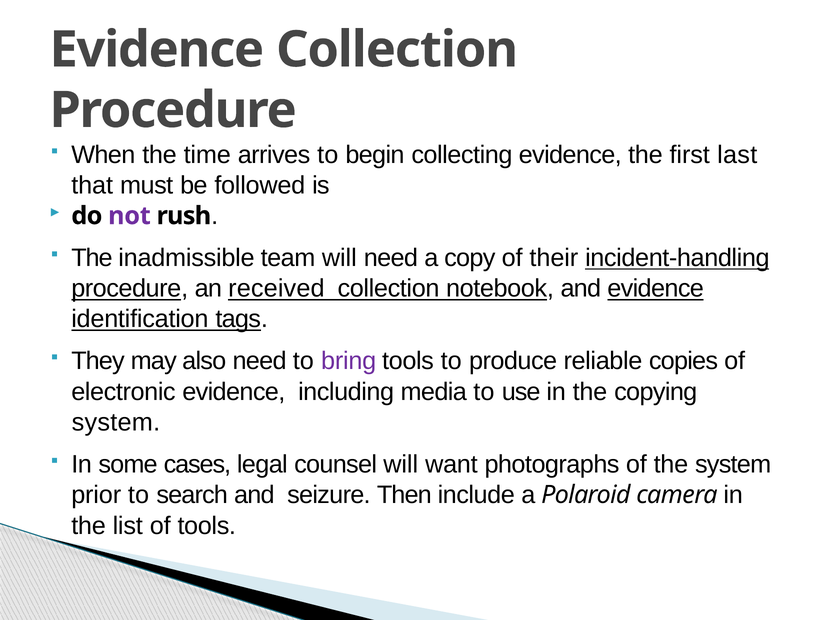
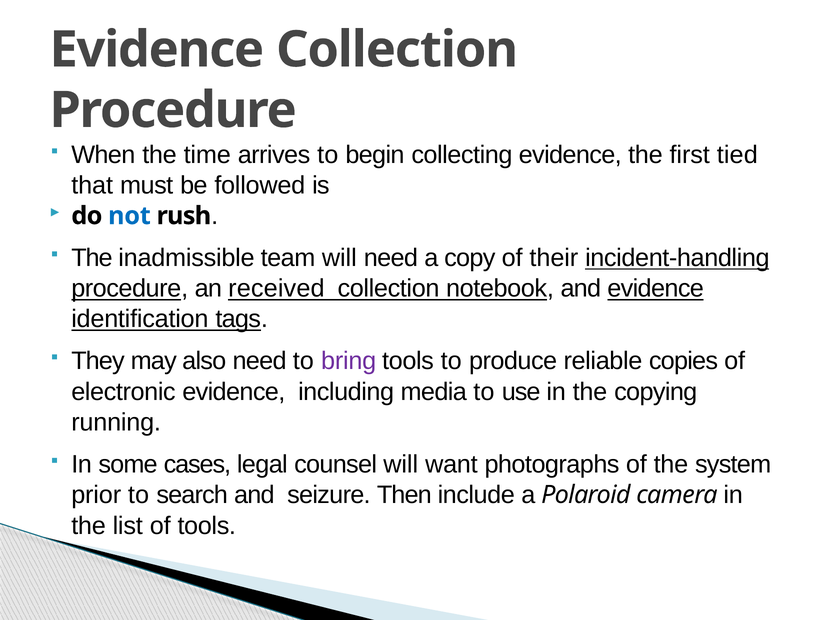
last: last -> tied
not colour: purple -> blue
system at (116, 423): system -> running
